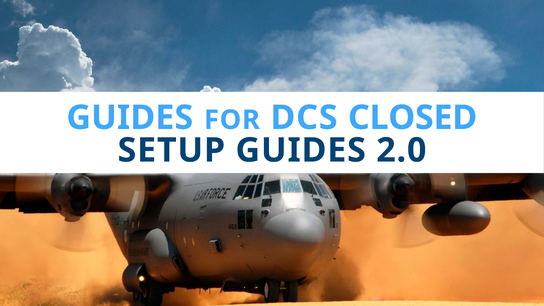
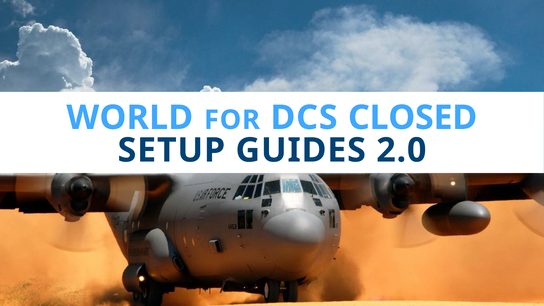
GUIDES at (130, 118): GUIDES -> WORLD
